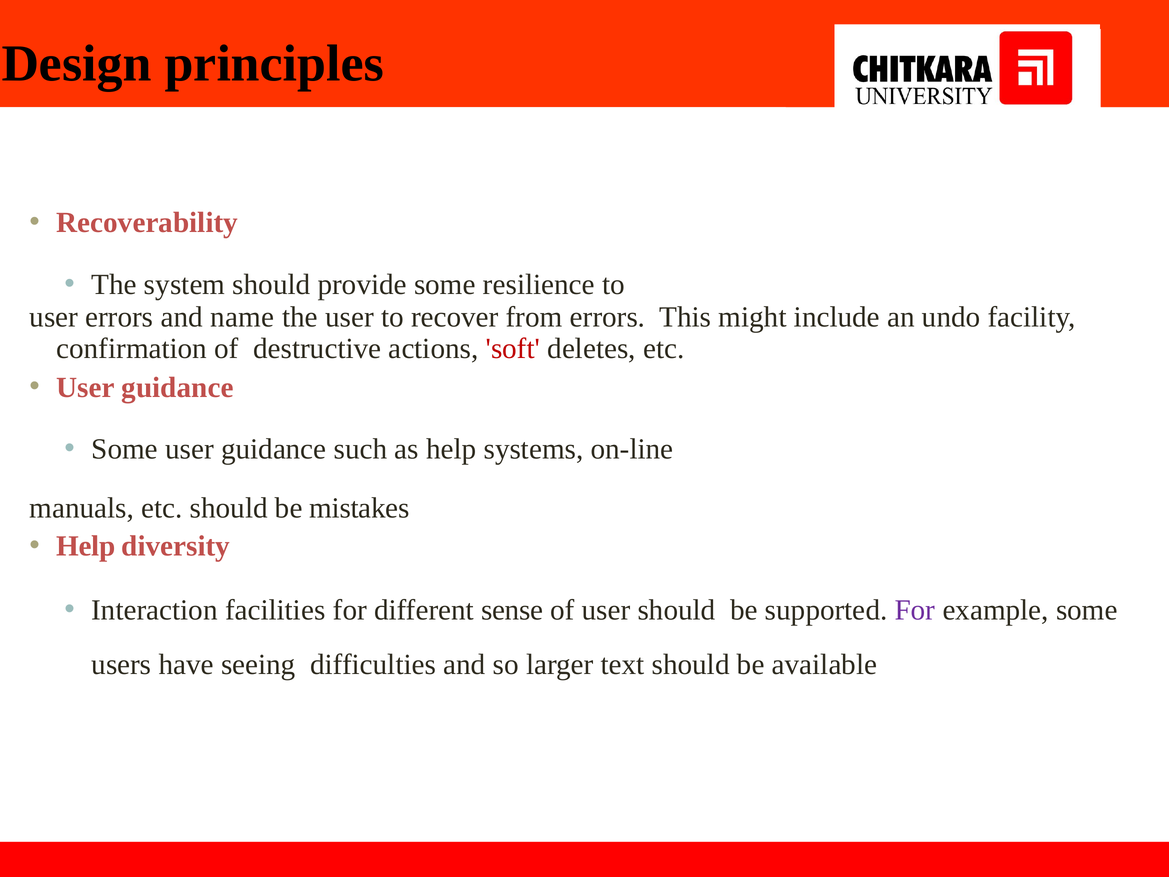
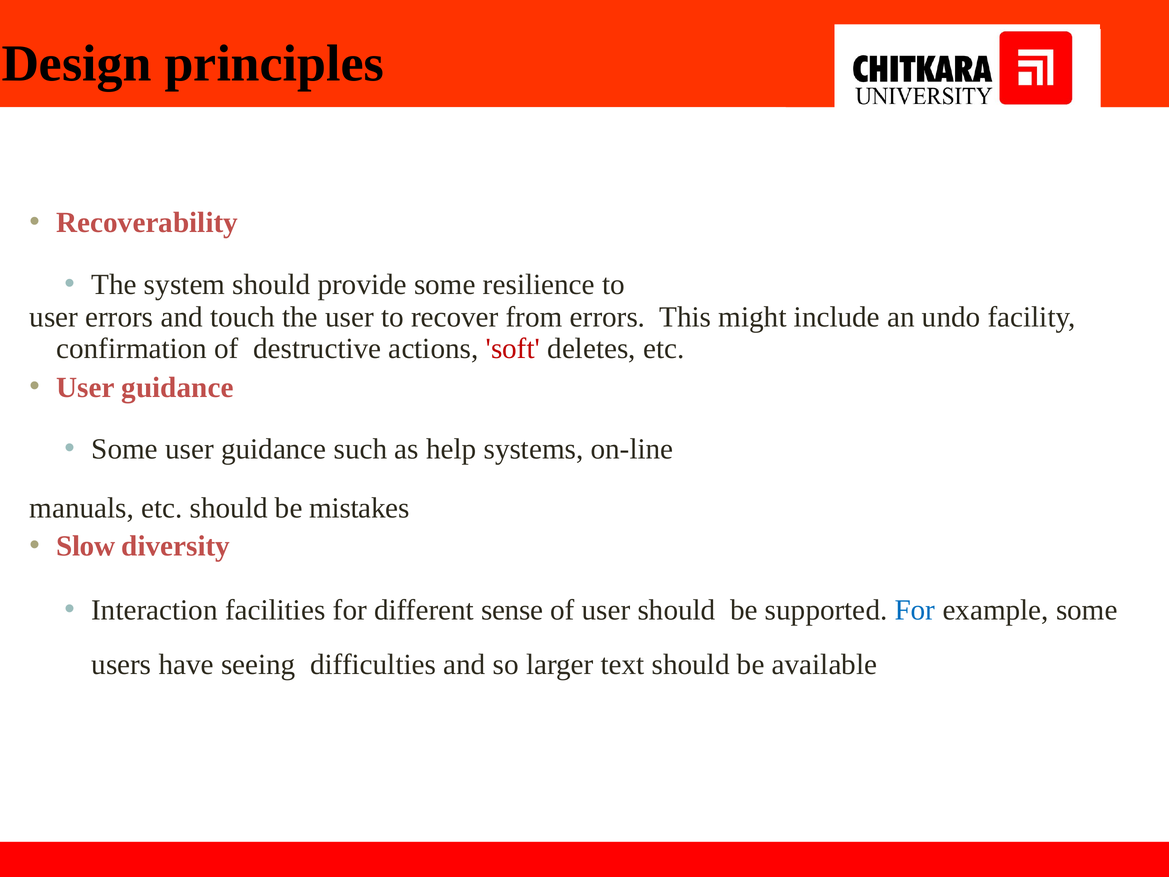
name: name -> touch
Help at (86, 546): Help -> Slow
For at (915, 610) colour: purple -> blue
